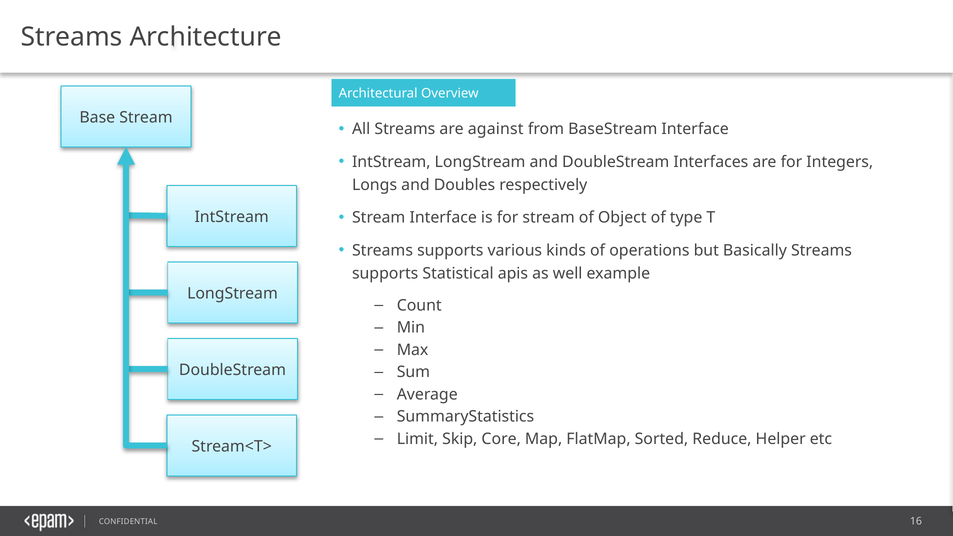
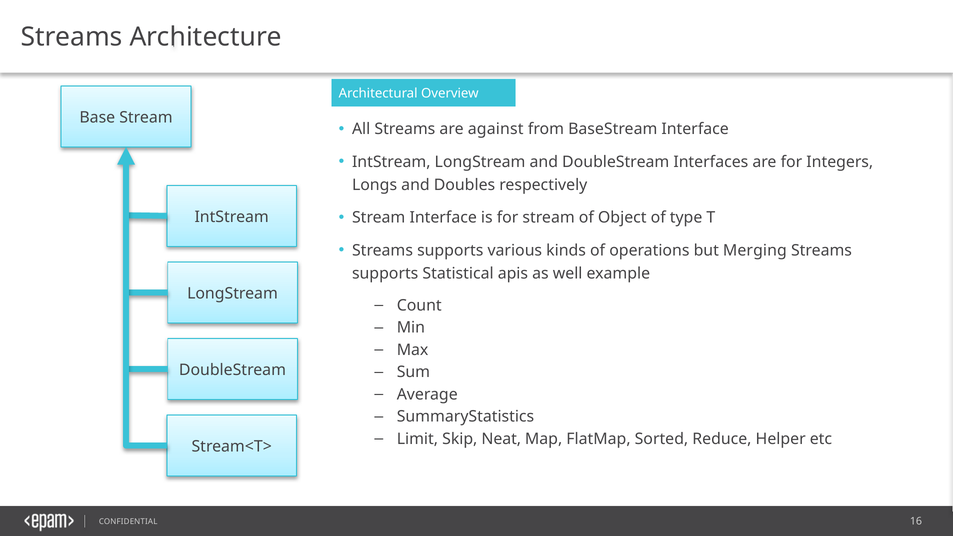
Basically: Basically -> Merging
Core: Core -> Neat
